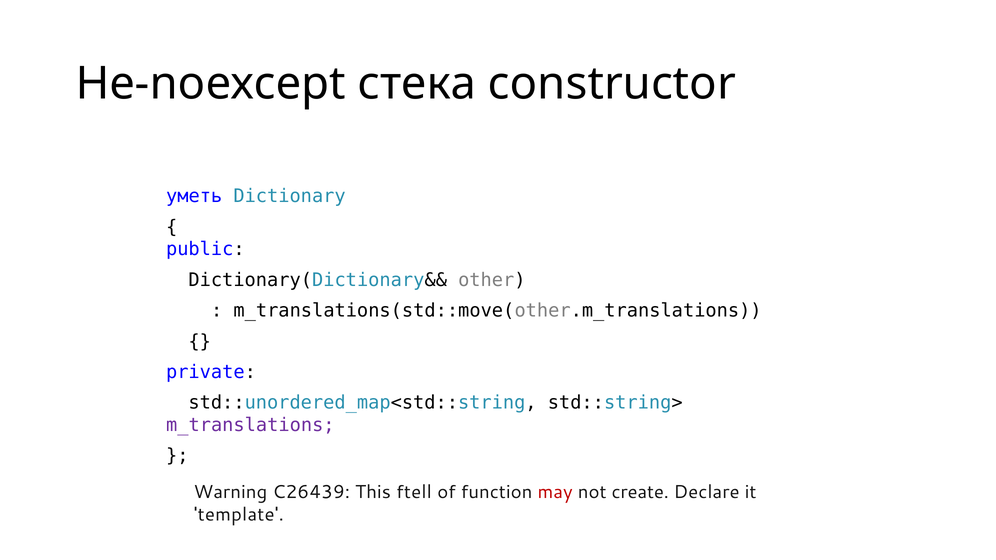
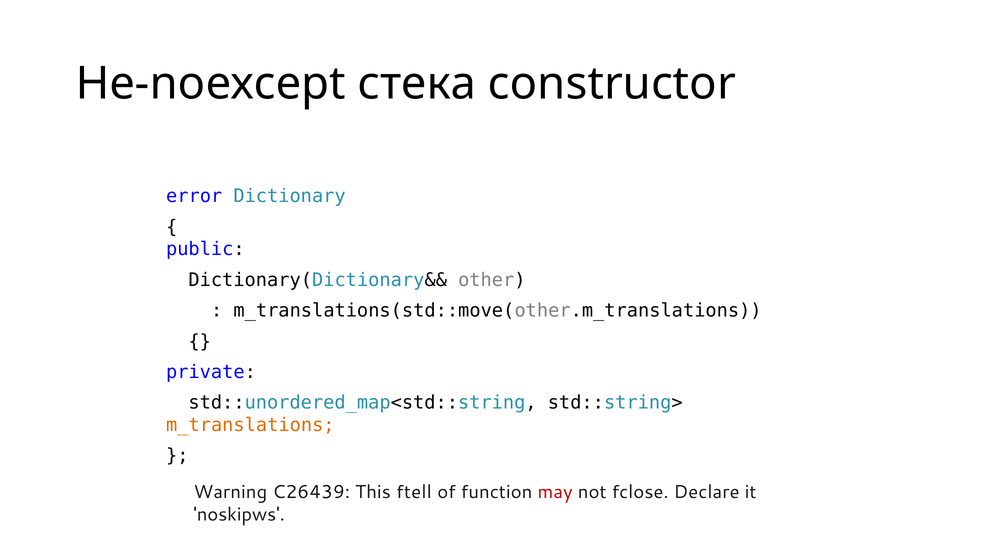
уметь: уметь -> error
m_translations colour: purple -> orange
create: create -> fclose
template: template -> noskipws
